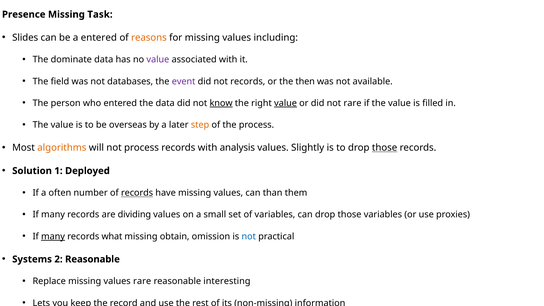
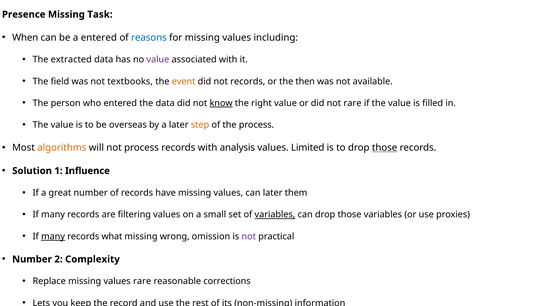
Slides: Slides -> When
reasons colour: orange -> blue
dominate: dominate -> extracted
databases: databases -> textbooks
event colour: purple -> orange
value at (286, 103) underline: present -> none
Slightly: Slightly -> Limited
Deployed: Deployed -> Influence
often: often -> great
records at (137, 193) underline: present -> none
can than: than -> later
dividing: dividing -> filtering
variables at (275, 215) underline: none -> present
obtain: obtain -> wrong
not at (249, 236) colour: blue -> purple
Systems at (32, 259): Systems -> Number
2 Reasonable: Reasonable -> Complexity
interesting: interesting -> corrections
